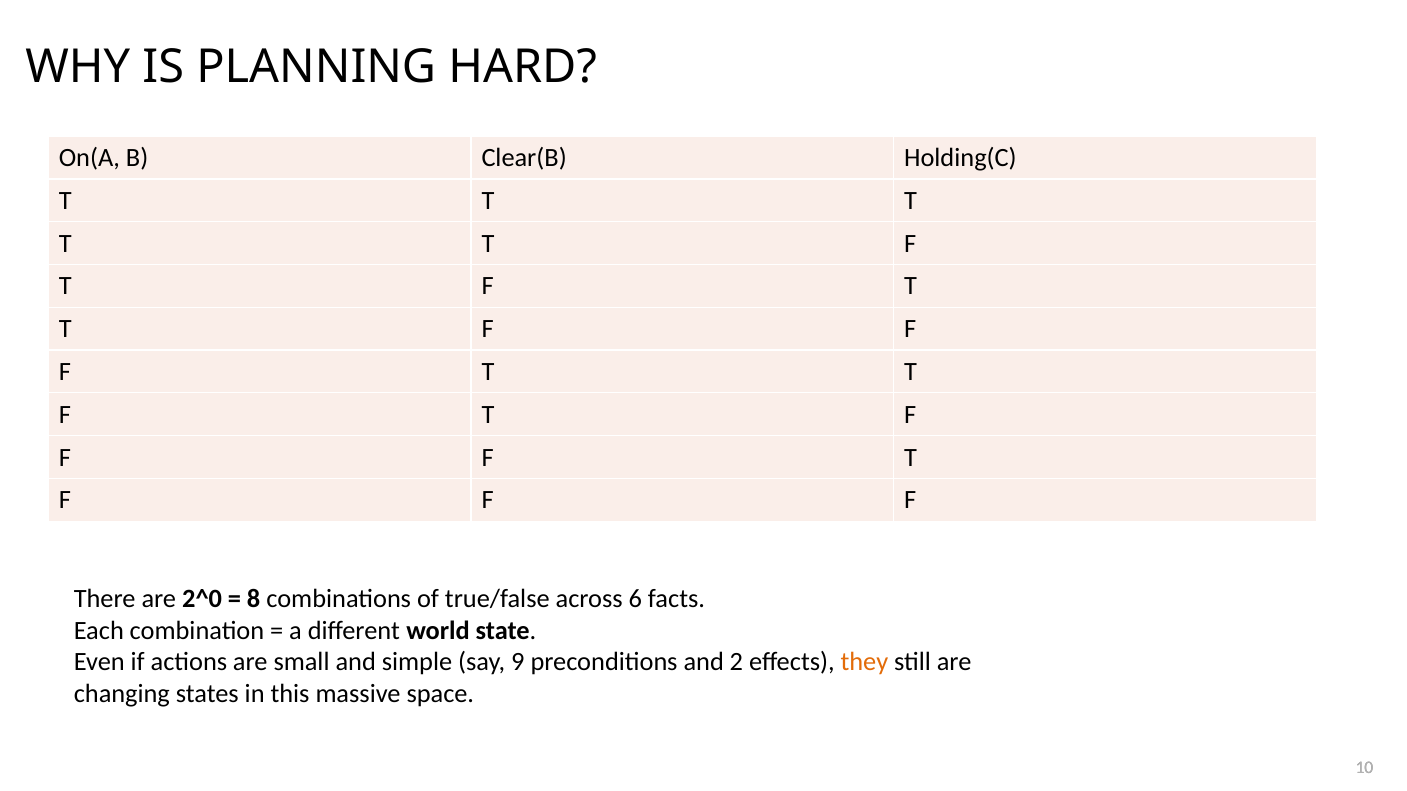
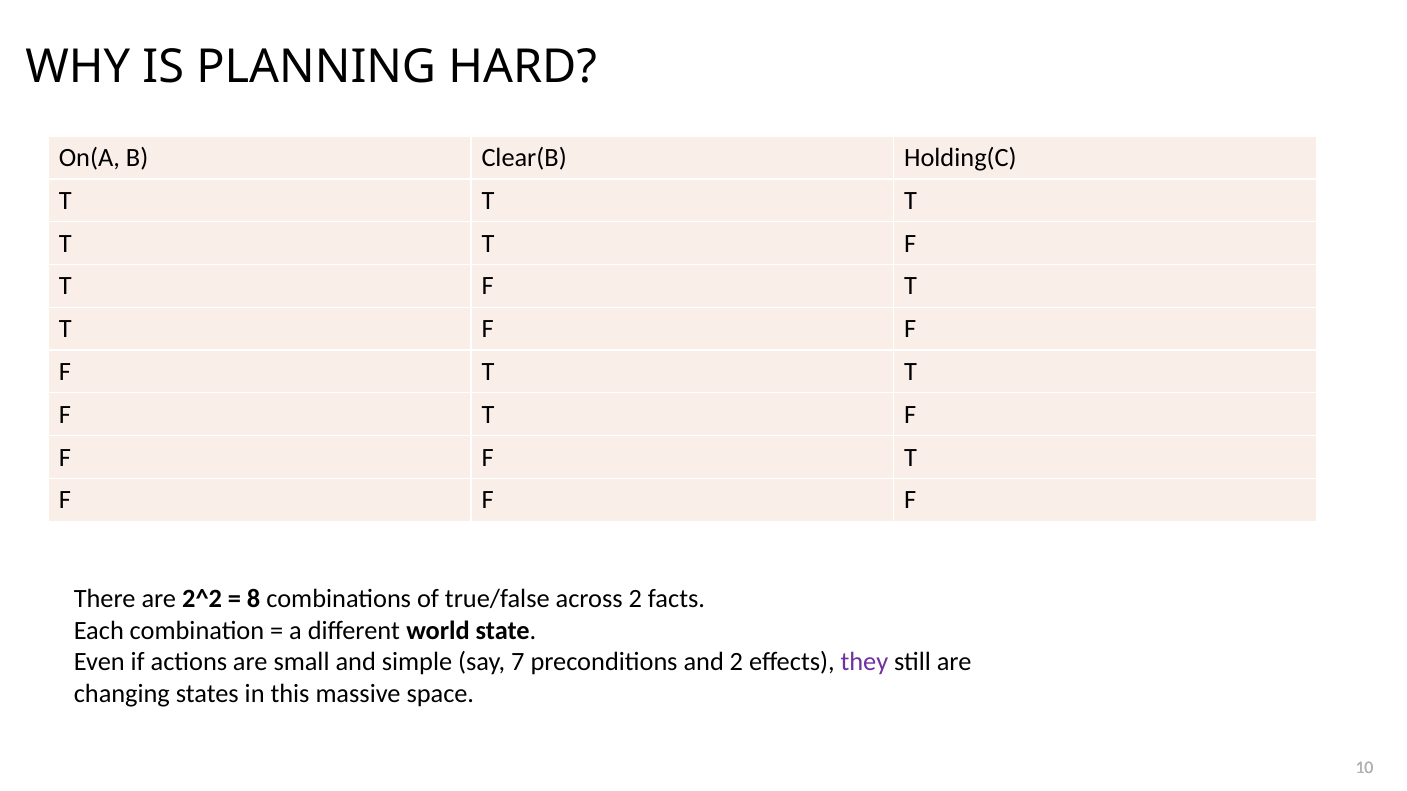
2^0: 2^0 -> 2^2
across 6: 6 -> 2
9: 9 -> 7
they colour: orange -> purple
